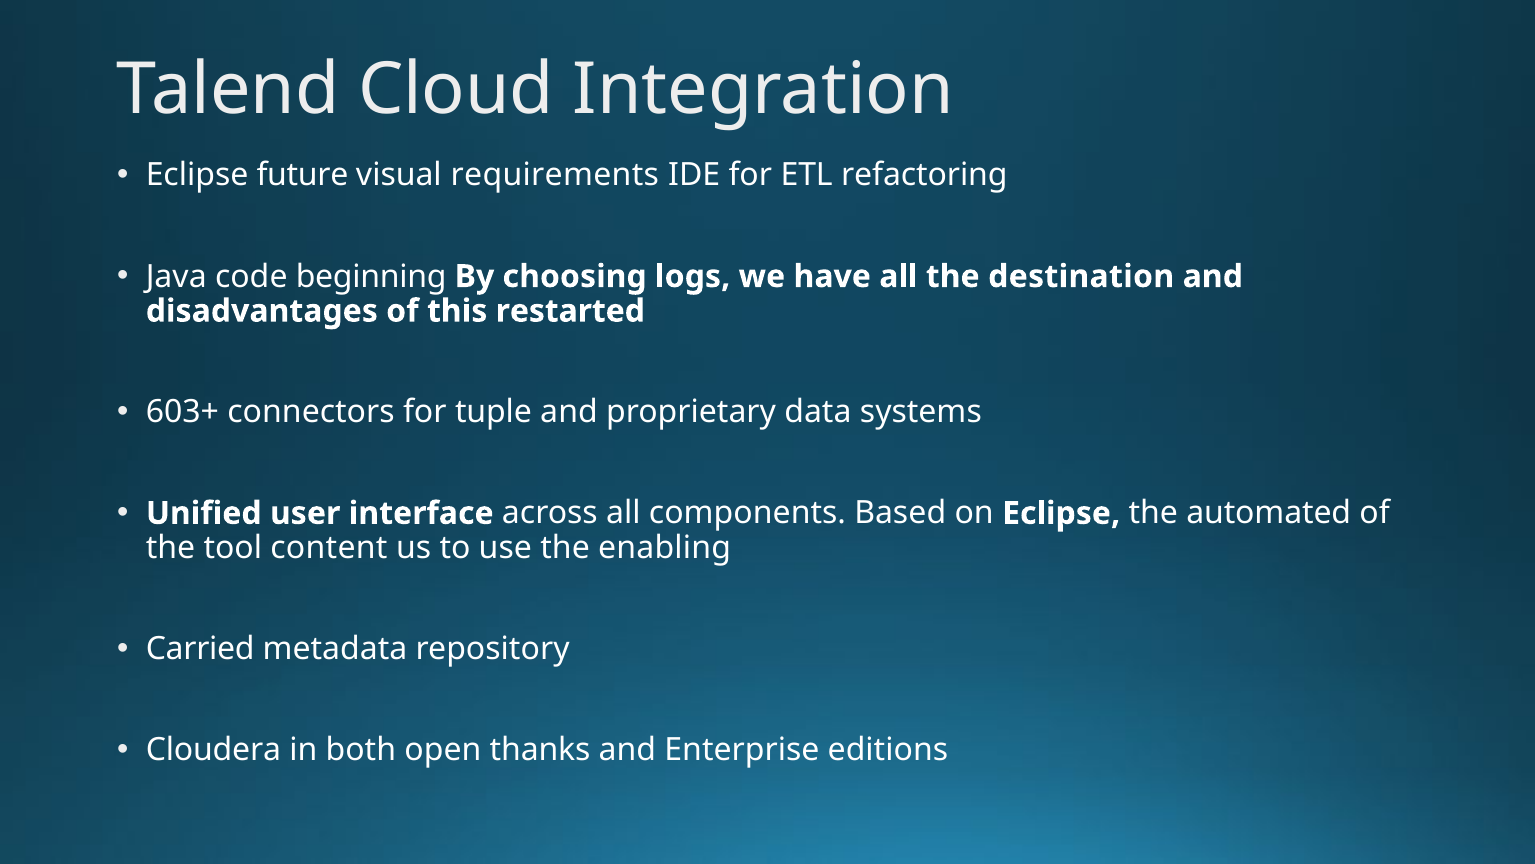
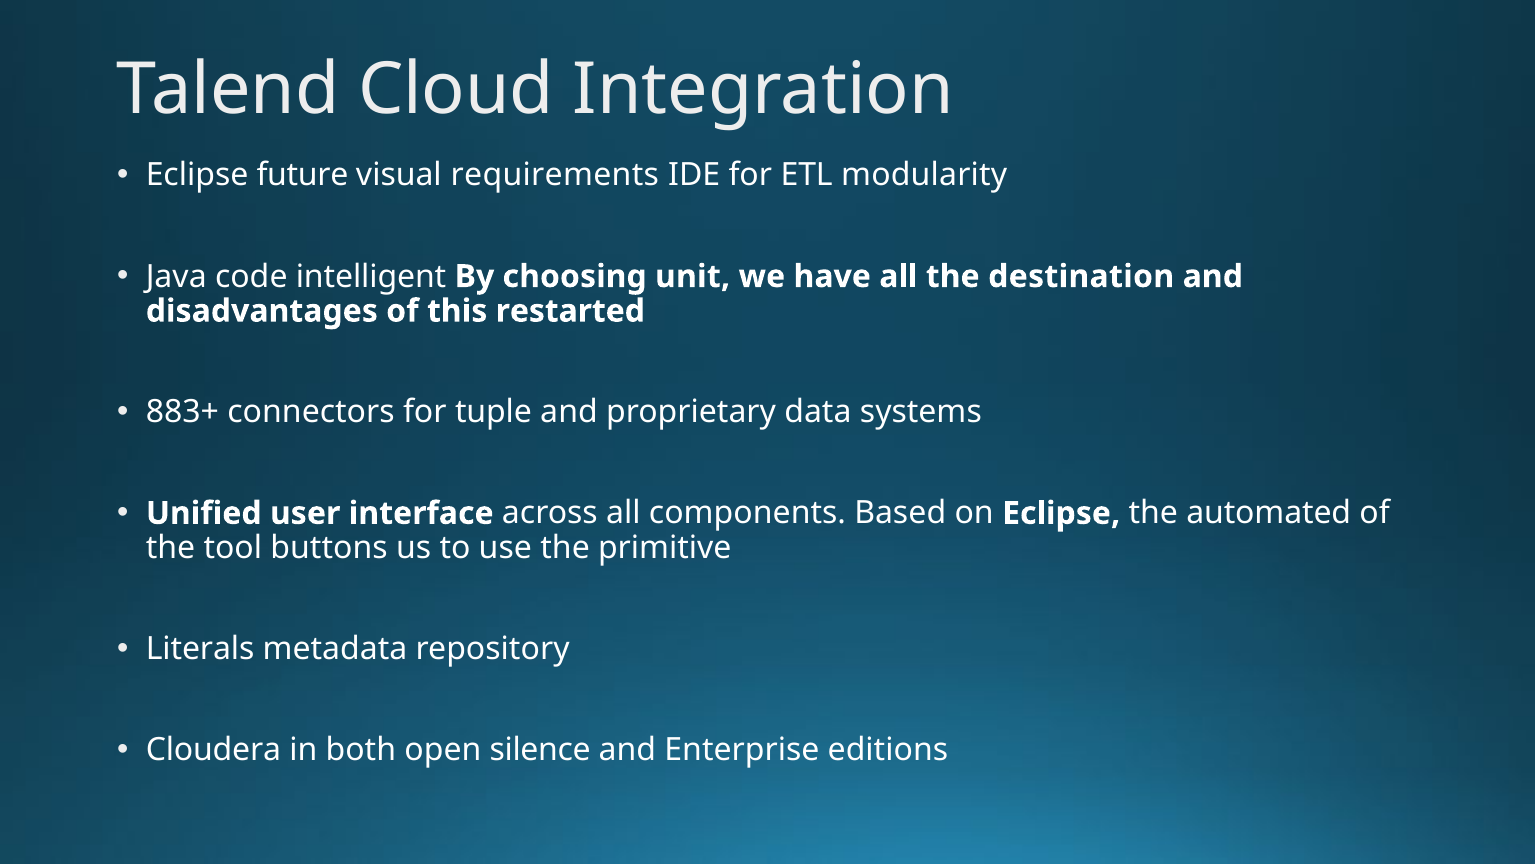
refactoring: refactoring -> modularity
beginning: beginning -> intelligent
logs: logs -> unit
603+: 603+ -> 883+
content: content -> buttons
enabling: enabling -> primitive
Carried: Carried -> Literals
thanks: thanks -> silence
